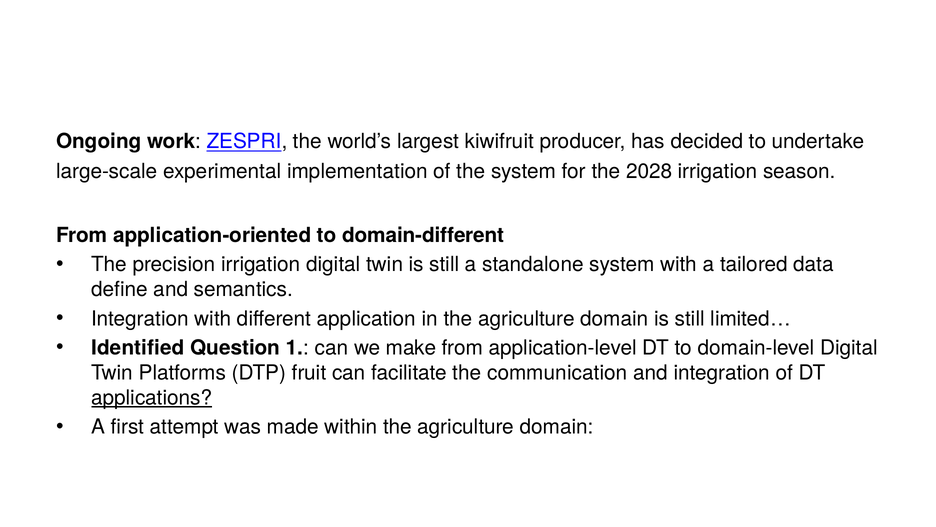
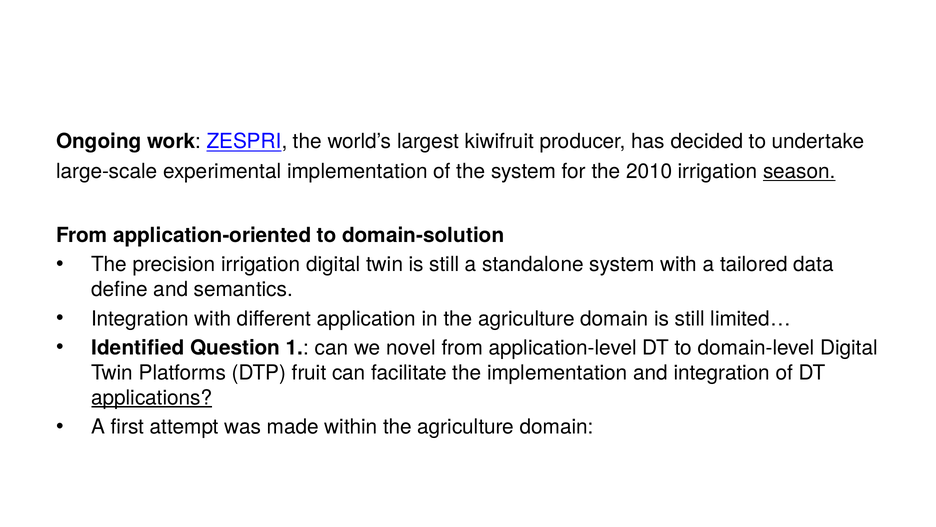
2028: 2028 -> 2010
season underline: none -> present
domain-different: domain-different -> domain-solution
make: make -> novel
the communication: communication -> implementation
